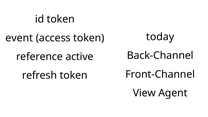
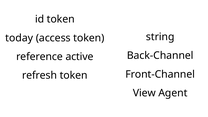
today: today -> string
event: event -> today
